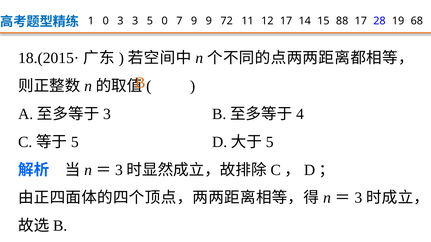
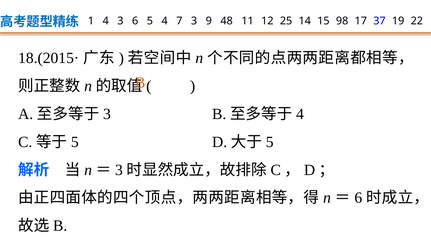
1 0: 0 -> 4
3 3: 3 -> 6
5 0: 0 -> 4
7 9: 9 -> 3
72: 72 -> 48
12 17: 17 -> 25
88: 88 -> 98
28: 28 -> 37
68: 68 -> 22
3 at (358, 198): 3 -> 6
